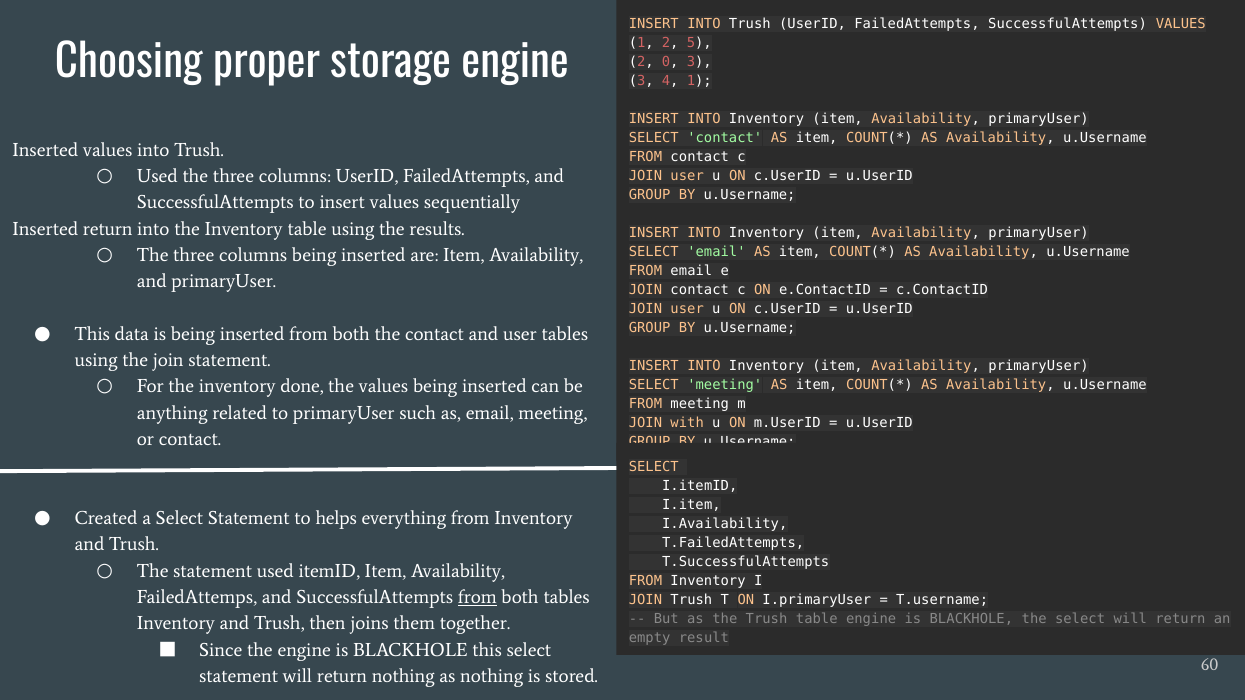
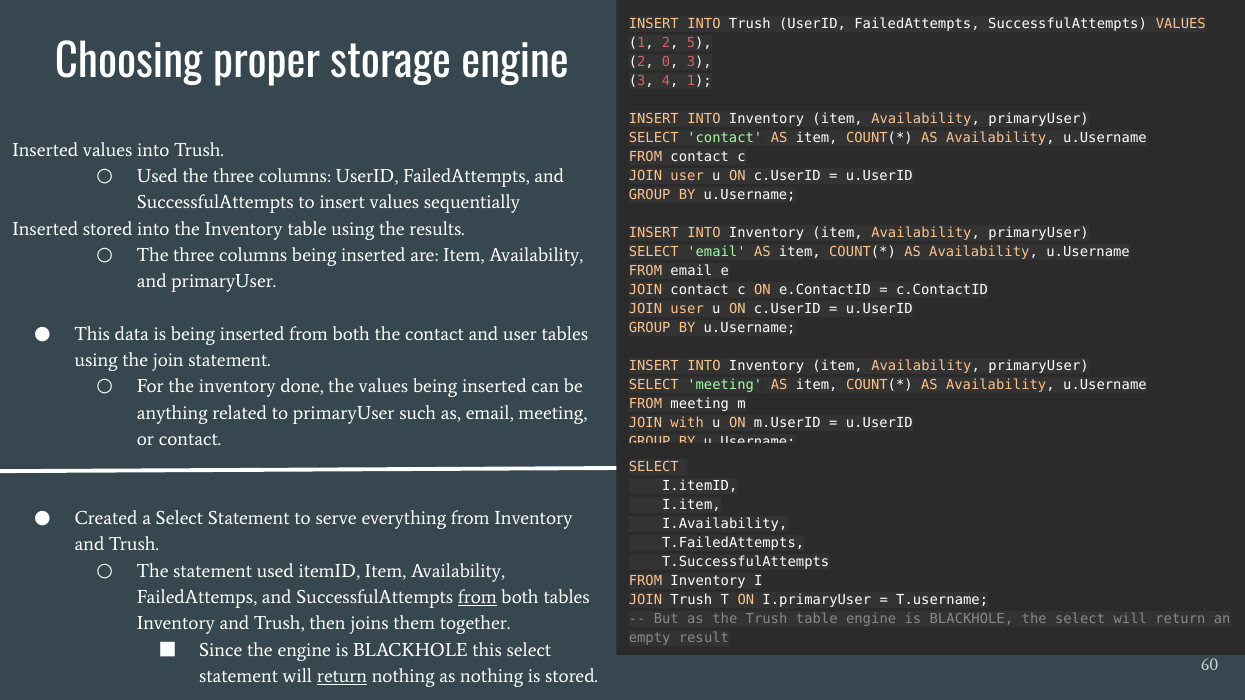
Inserted return: return -> stored
helps: helps -> serve
return at (342, 676) underline: none -> present
